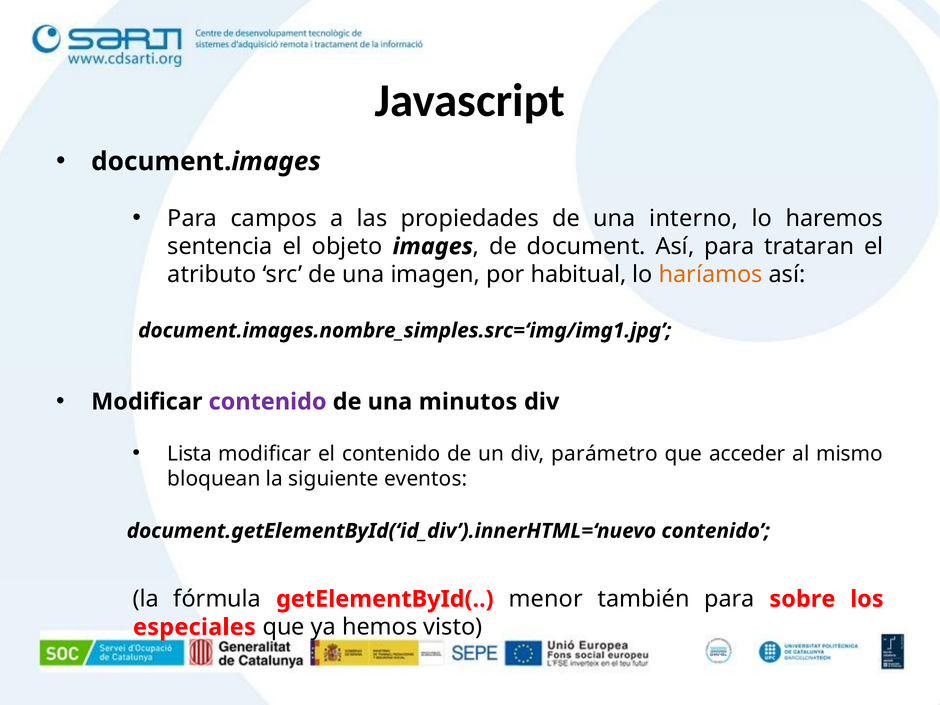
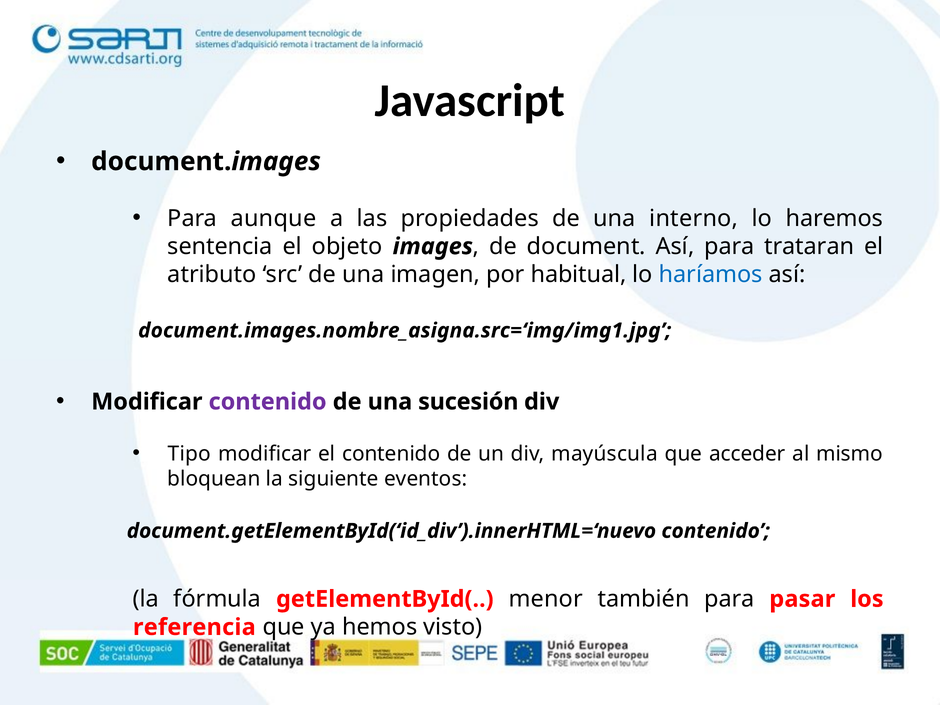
campos: campos -> aunque
haríamos colour: orange -> blue
document.images.nombre_simples.src=‘img/img1.jpg: document.images.nombre_simples.src=‘img/img1.jpg -> document.images.nombre_asigna.src=‘img/img1.jpg
minutos: minutos -> sucesión
Lista: Lista -> Tipo
parámetro: parámetro -> mayúscula
sobre: sobre -> pasar
especiales: especiales -> referencia
